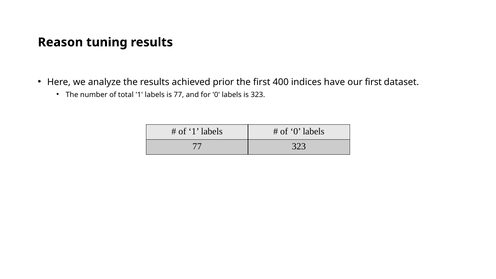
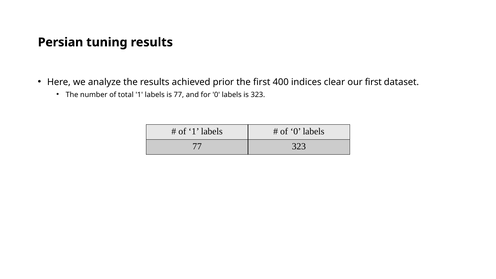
Reason: Reason -> Persian
have: have -> clear
